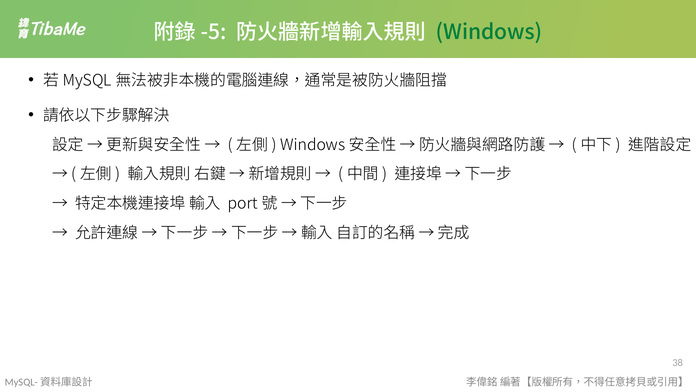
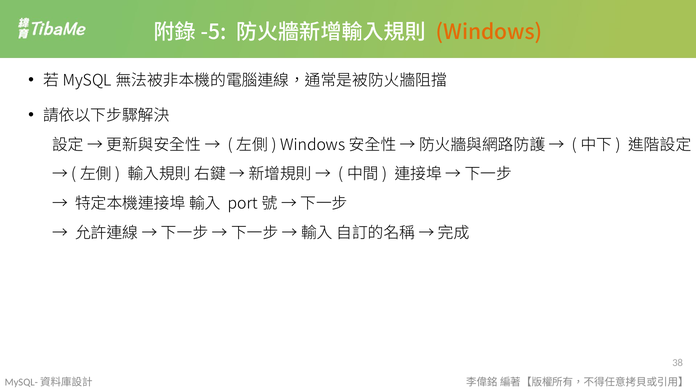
Windows colour: green -> orange
